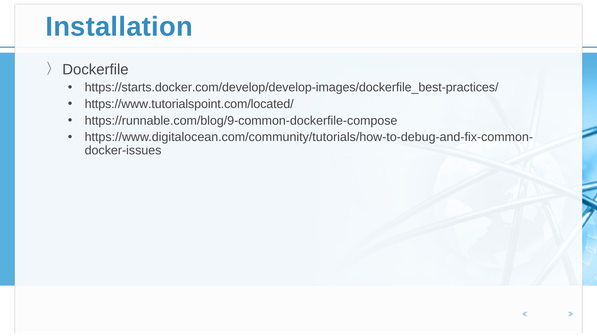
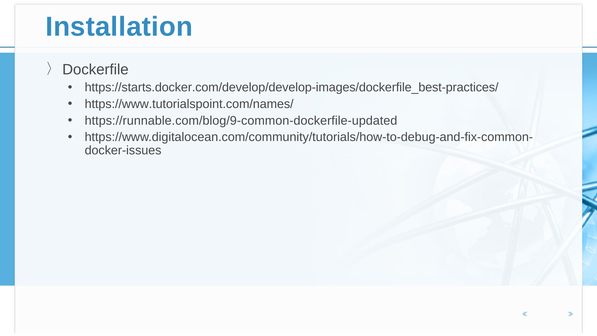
https://www.tutorialspoint.com/located/: https://www.tutorialspoint.com/located/ -> https://www.tutorialspoint.com/names/
https://runnable.com/blog/9-common-dockerfile-compose: https://runnable.com/blog/9-common-dockerfile-compose -> https://runnable.com/blog/9-common-dockerfile-updated
